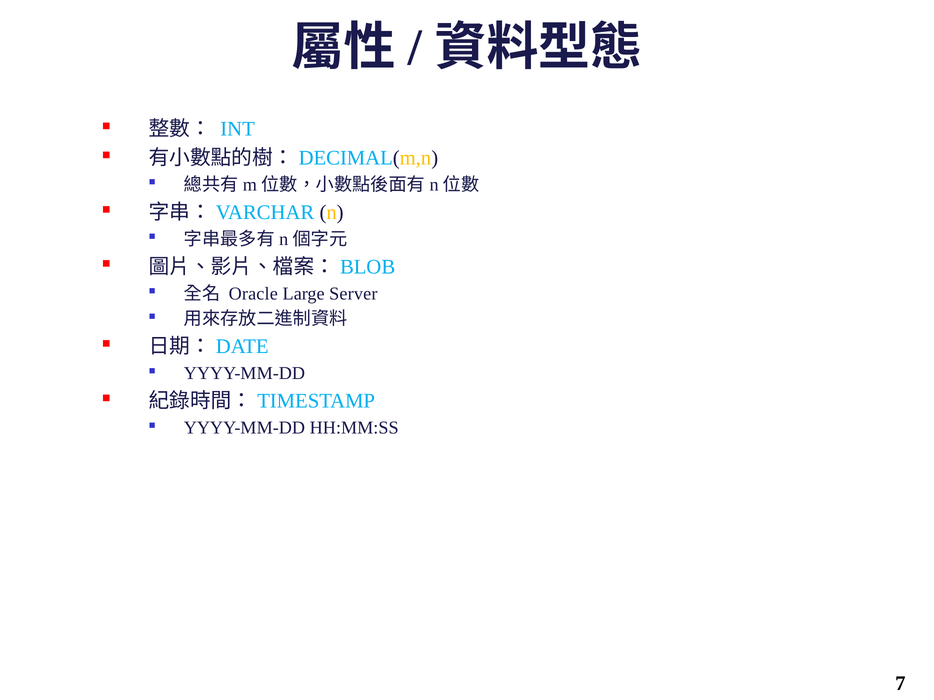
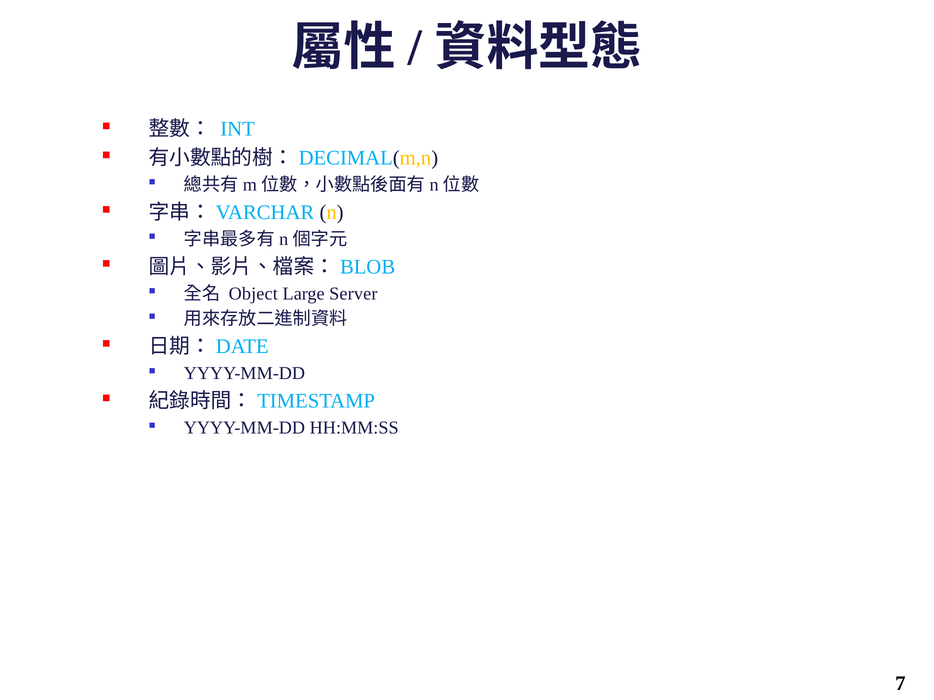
Oracle: Oracle -> Object
